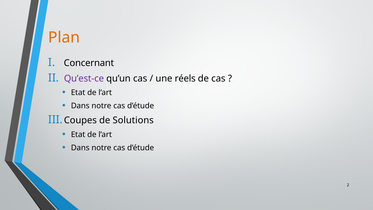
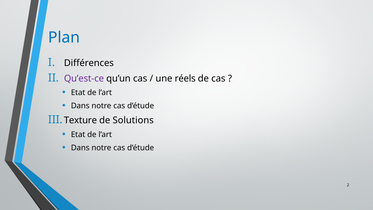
Plan colour: orange -> blue
Concernant: Concernant -> Différences
Coupes: Coupes -> Texture
